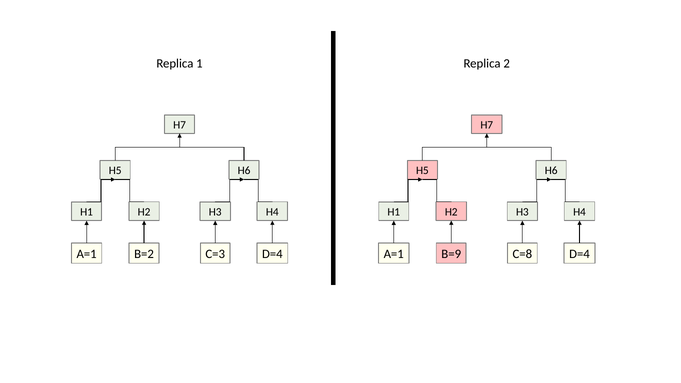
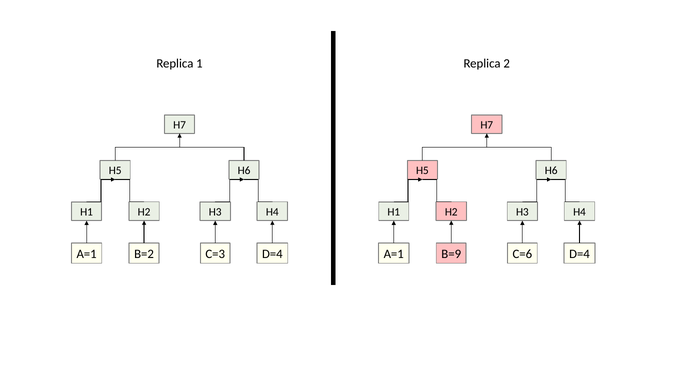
C=8: C=8 -> C=6
